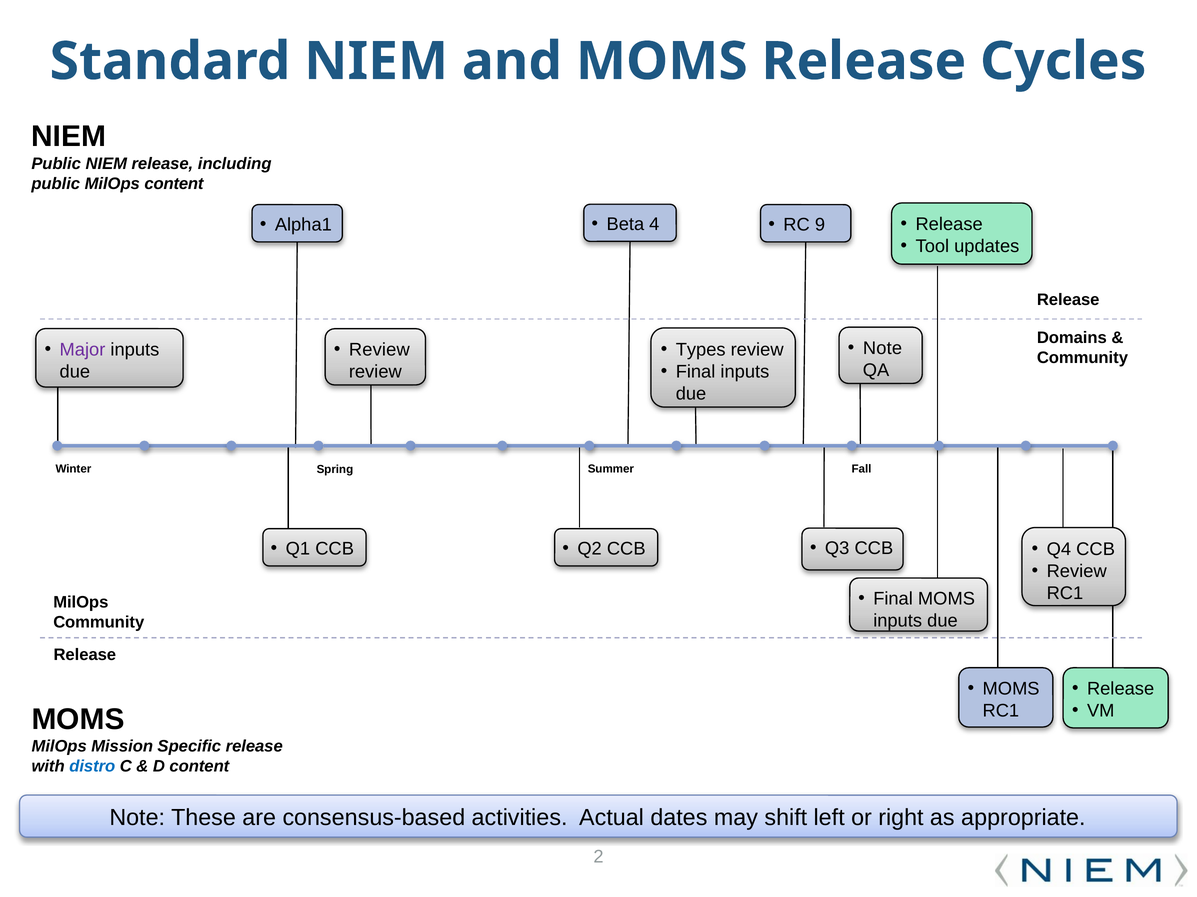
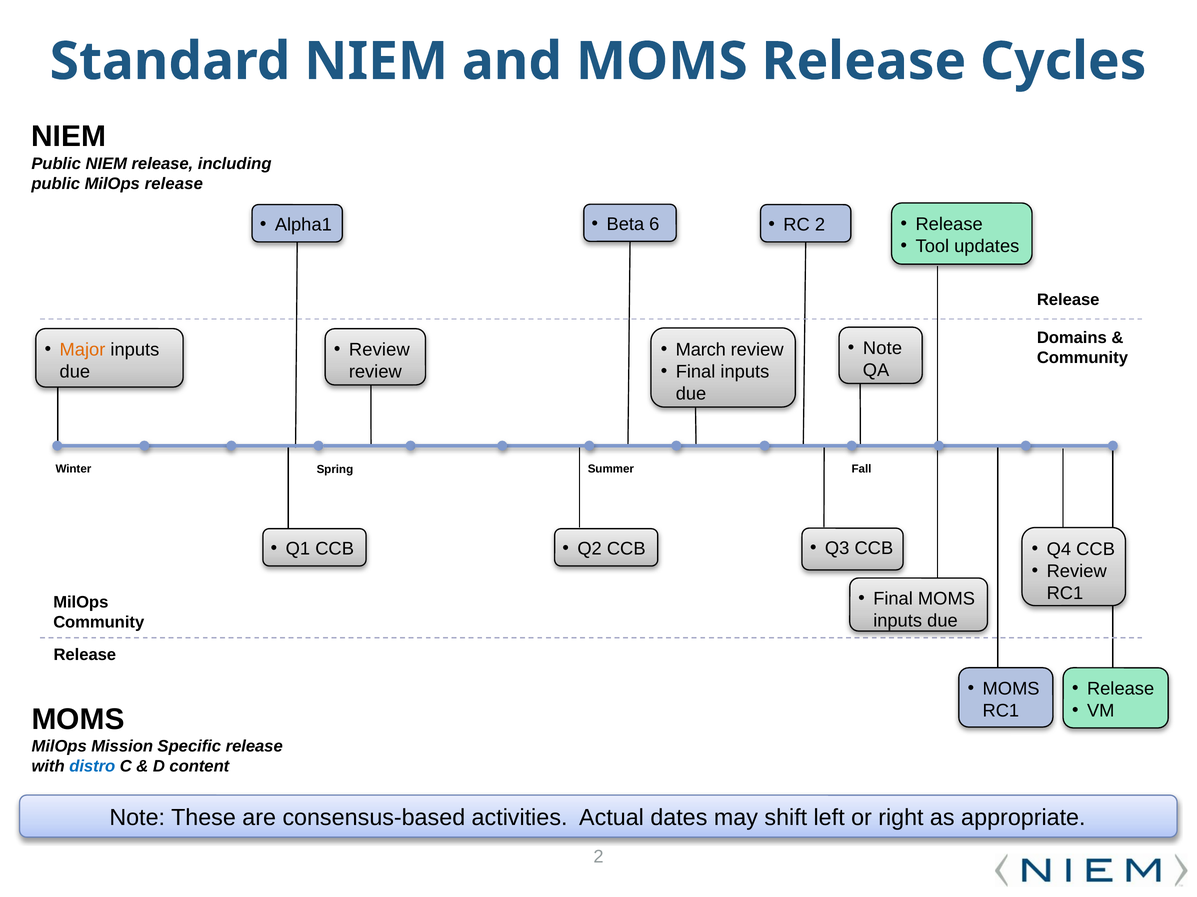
MilOps content: content -> release
4: 4 -> 6
RC 9: 9 -> 2
Major colour: purple -> orange
Types: Types -> March
